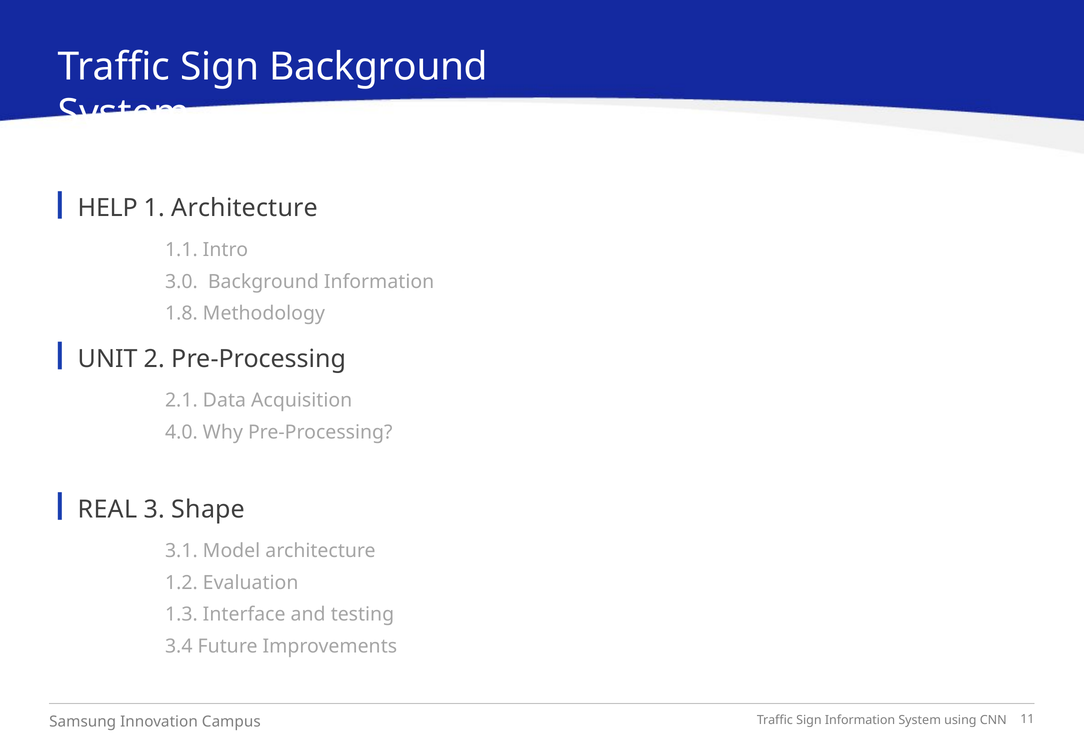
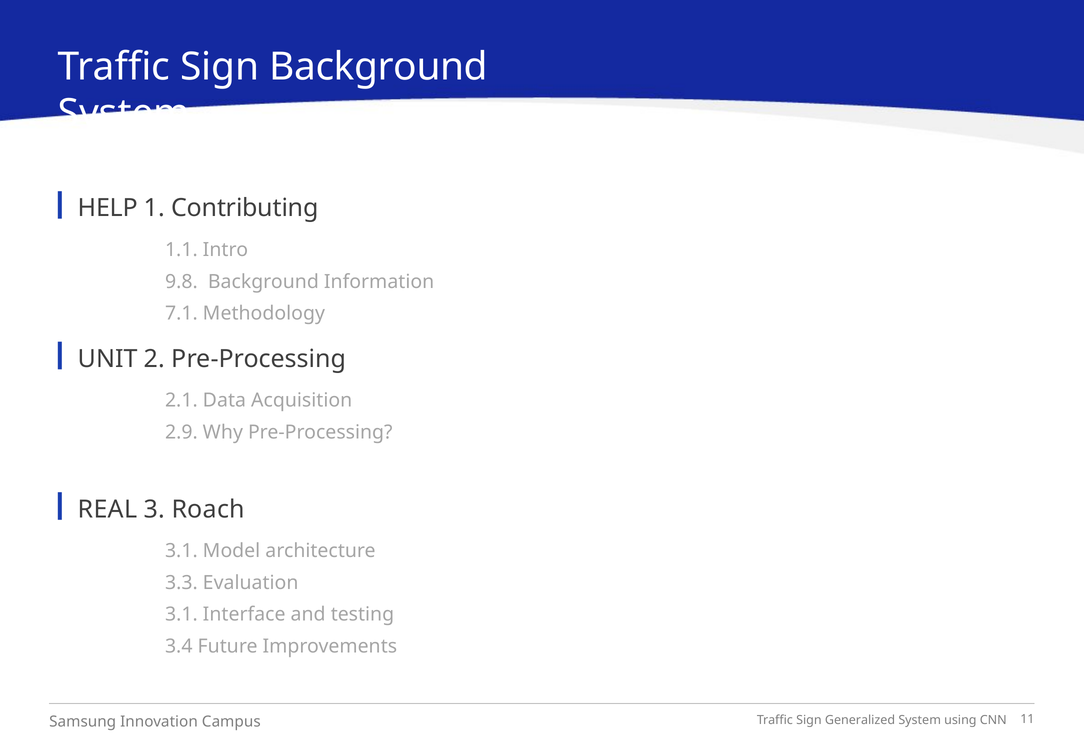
1 Architecture: Architecture -> Contributing
3.0: 3.0 -> 9.8
1.8: 1.8 -> 7.1
4.0: 4.0 -> 2.9
Shape: Shape -> Roach
1.2: 1.2 -> 3.3
1.3 at (181, 614): 1.3 -> 3.1
Sign Information: Information -> Generalized
